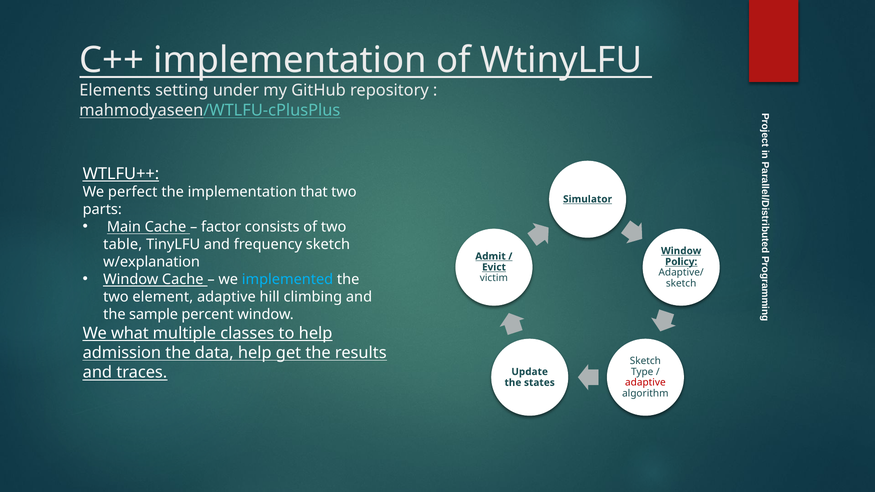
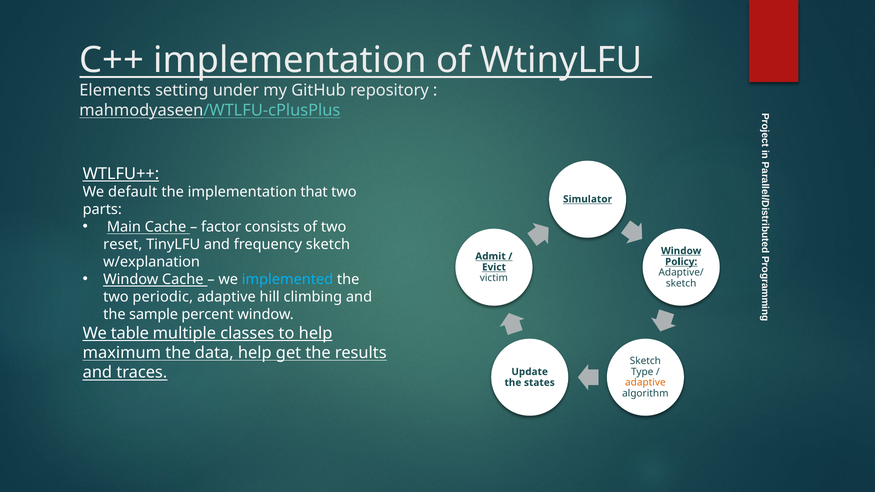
perfect: perfect -> default
table: table -> reset
element: element -> periodic
what: what -> table
admission: admission -> maximum
adaptive at (645, 383) colour: red -> orange
